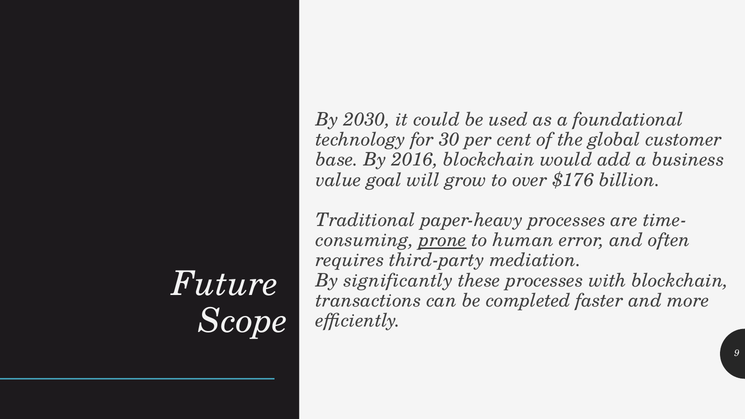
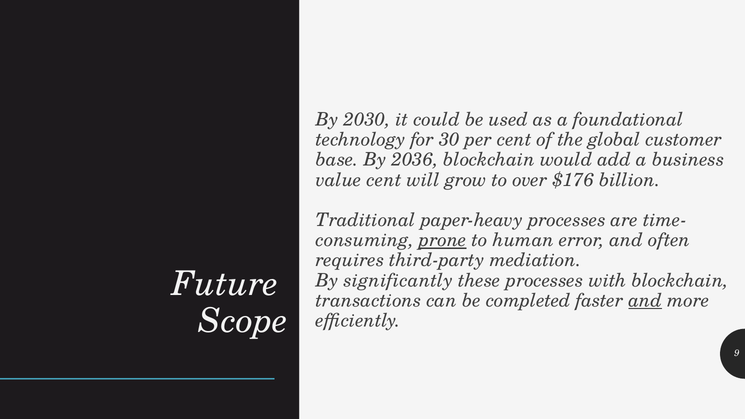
2016: 2016 -> 2036
value goal: goal -> cent
and at (645, 301) underline: none -> present
